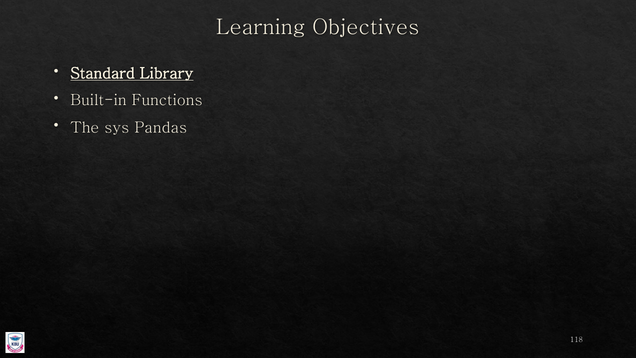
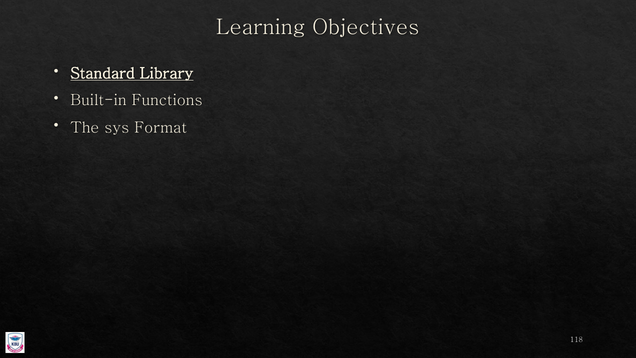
Pandas: Pandas -> Format
